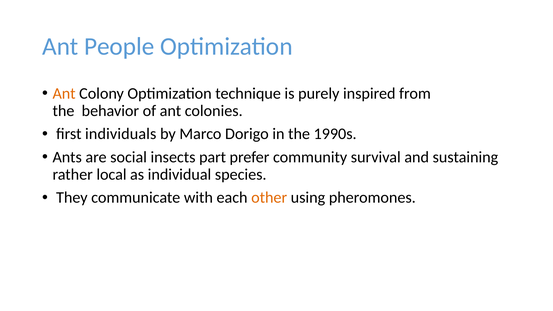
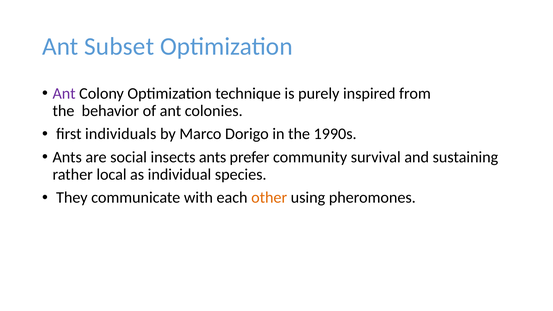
People: People -> Subset
Ant at (64, 93) colour: orange -> purple
insects part: part -> ants
